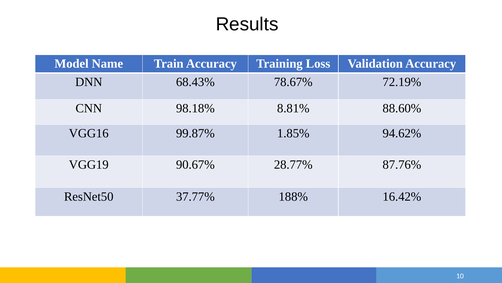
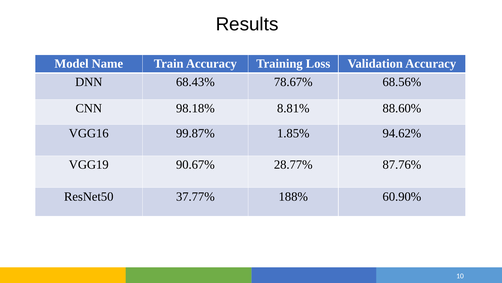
72.19%: 72.19% -> 68.56%
16.42%: 16.42% -> 60.90%
